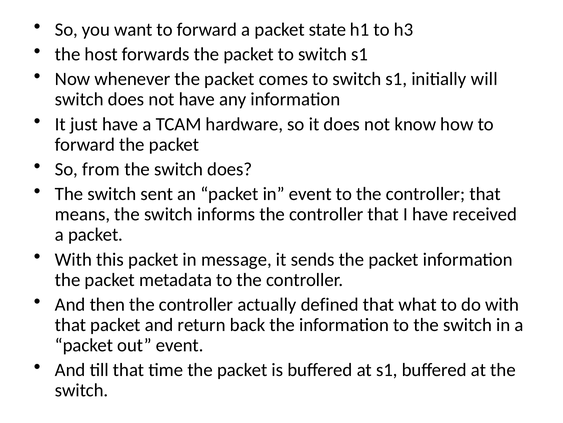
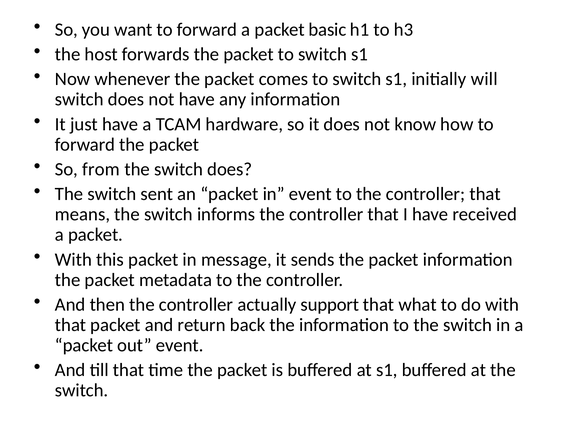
state: state -> basic
defined: defined -> support
